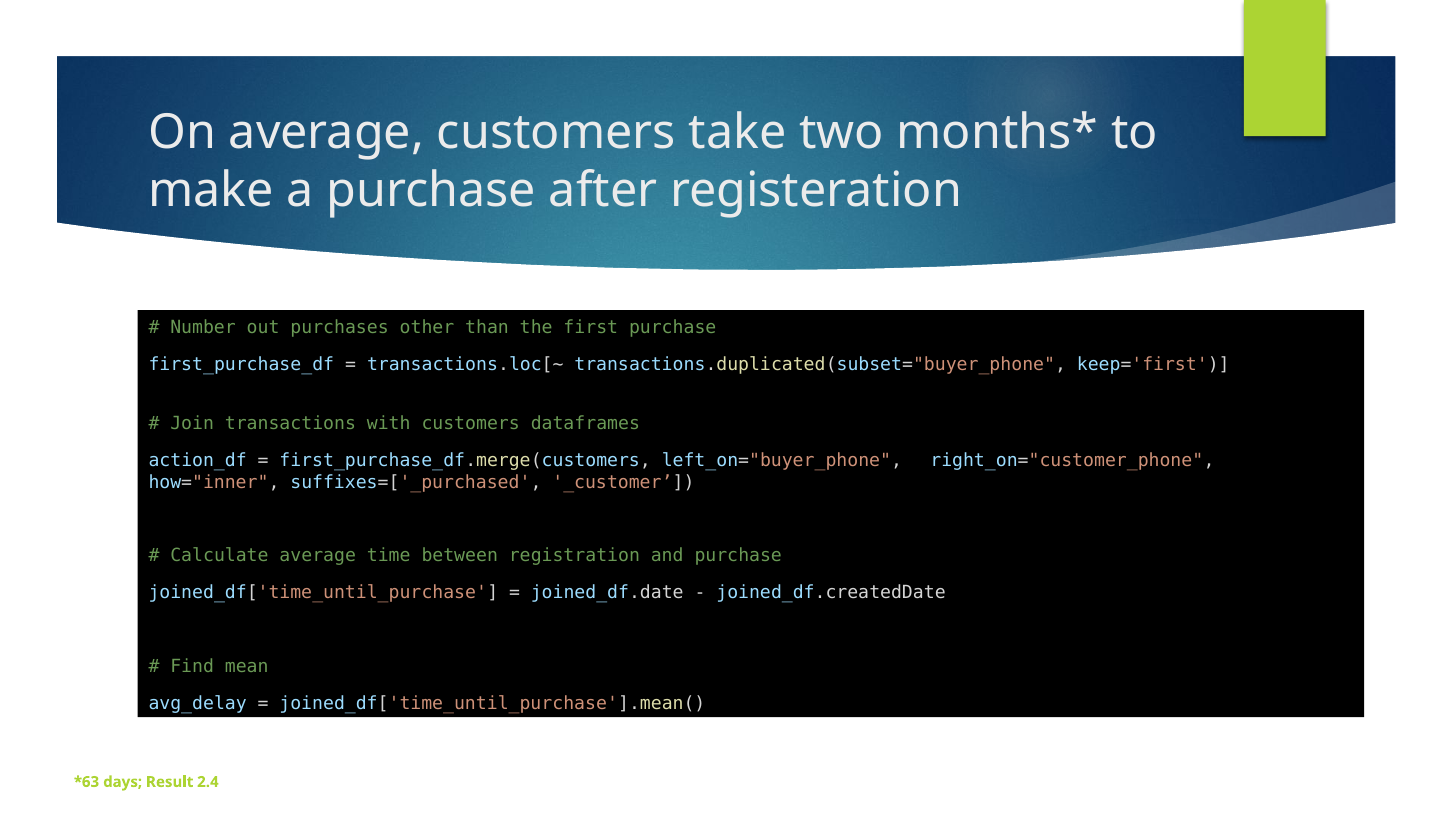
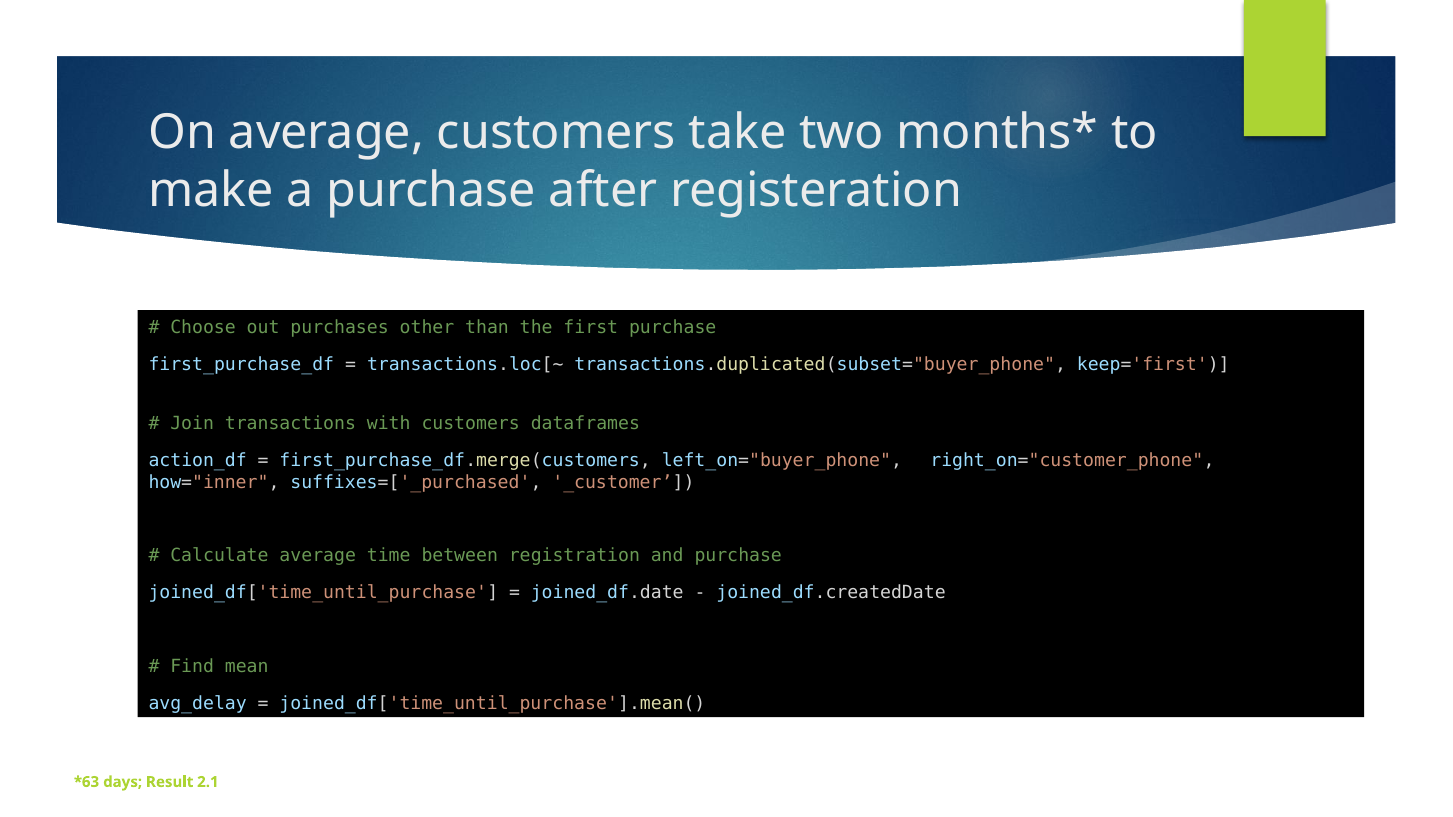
Number: Number -> Choose
2.4: 2.4 -> 2.1
